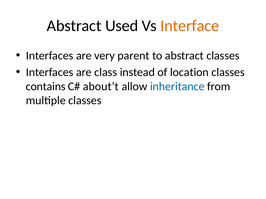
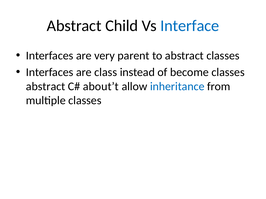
Used: Used -> Child
Interface colour: orange -> blue
location: location -> become
contains at (46, 87): contains -> abstract
